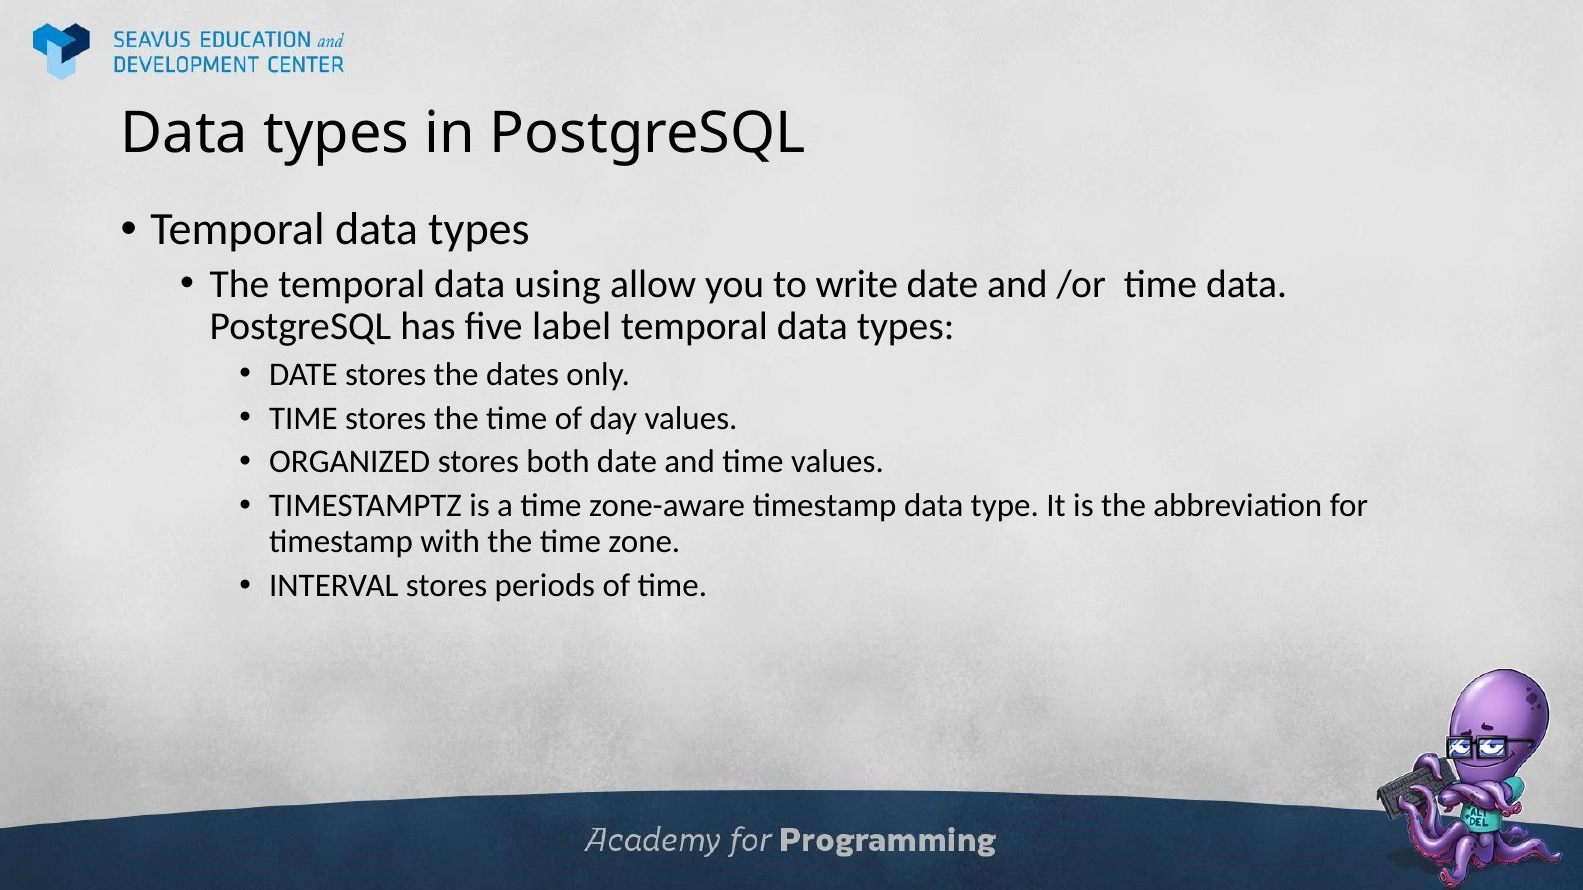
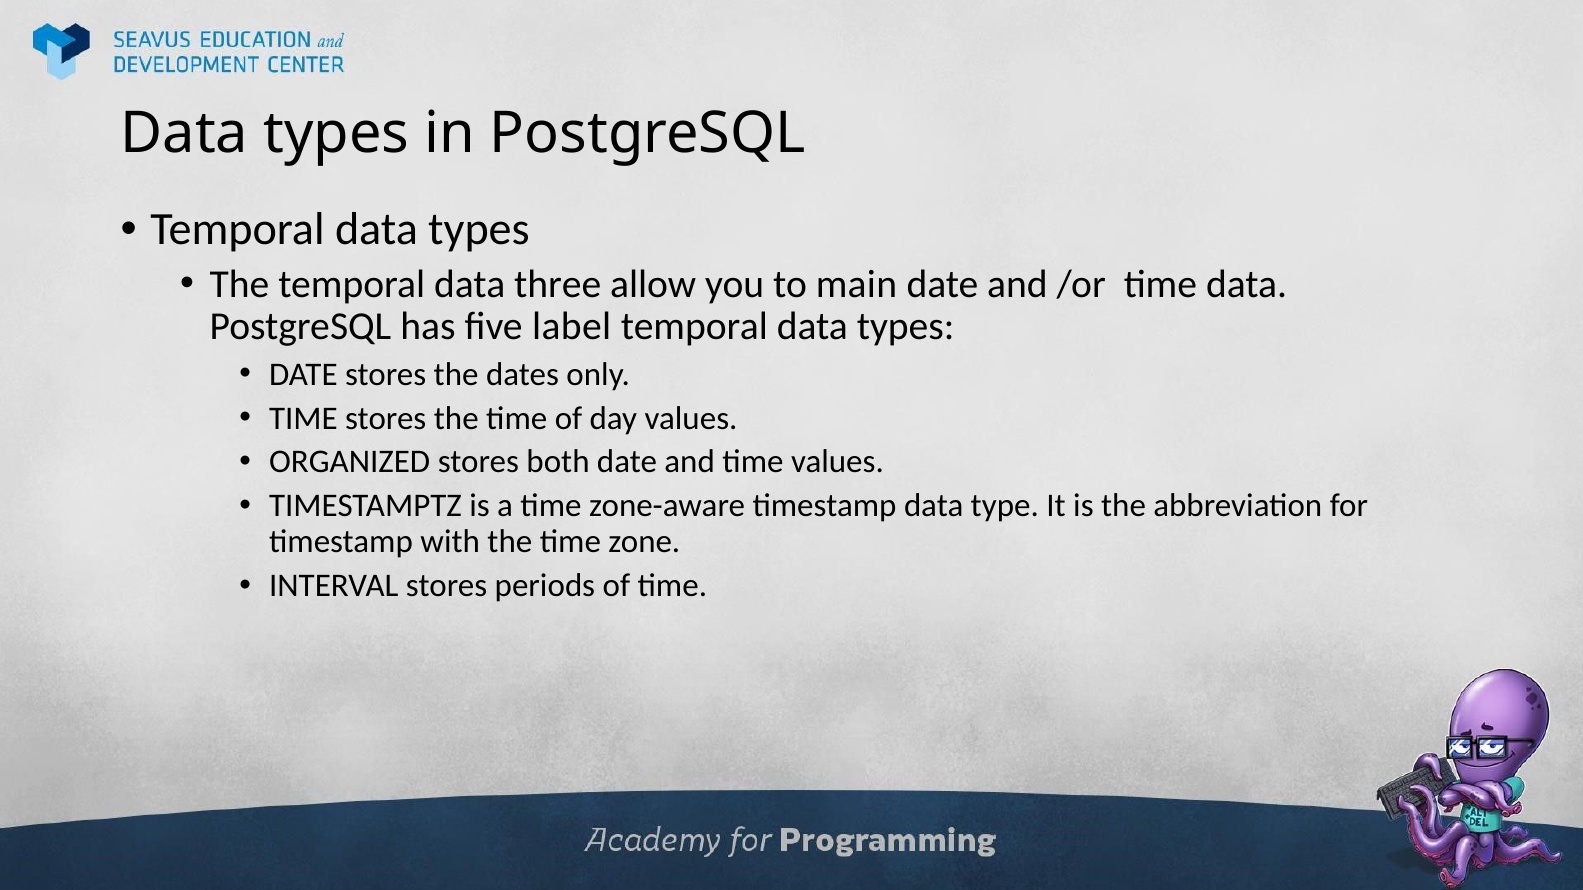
using: using -> three
write: write -> main
